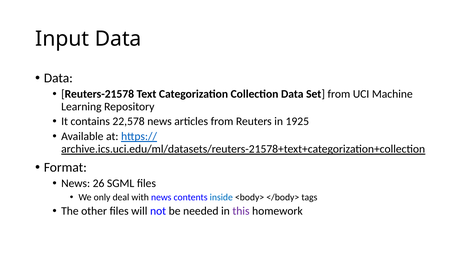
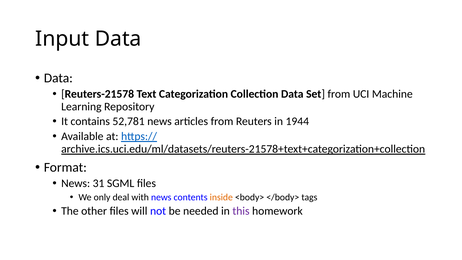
22,578: 22,578 -> 52,781
1925: 1925 -> 1944
26: 26 -> 31
inside colour: blue -> orange
